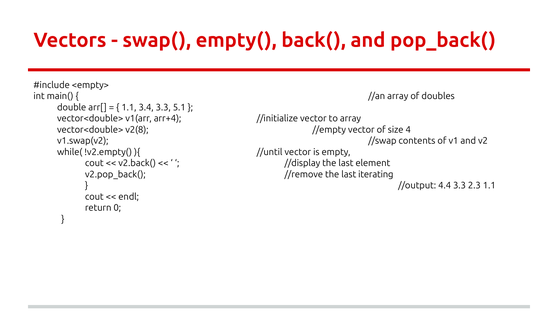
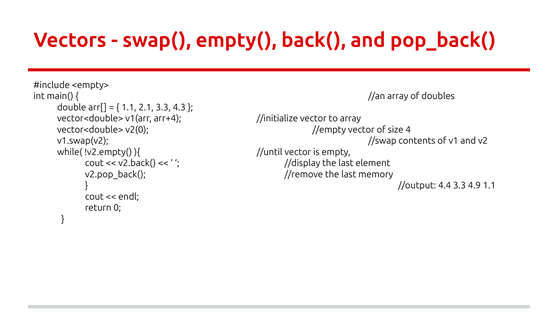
3.4: 3.4 -> 2.1
5.1: 5.1 -> 4.3
v2(8: v2(8 -> v2(0
iterating: iterating -> memory
2.3: 2.3 -> 4.9
